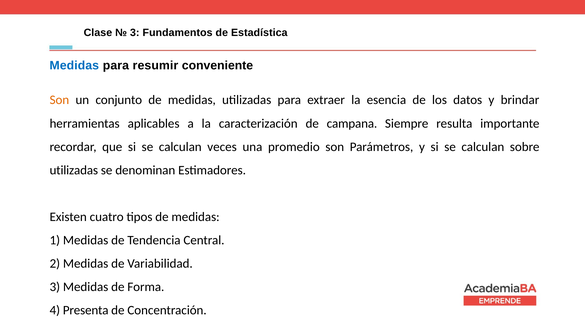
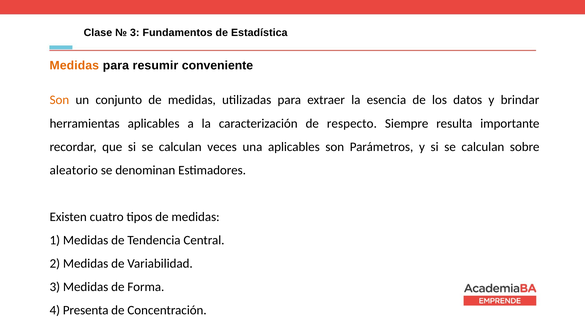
Medidas at (74, 65) colour: blue -> orange
campana: campana -> respecto
una promedio: promedio -> aplicables
utilizadas at (74, 170): utilizadas -> aleatorio
